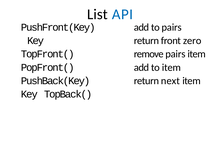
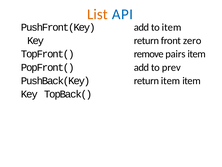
List colour: black -> orange
to pairs: pairs -> item
to item: item -> prev
return next: next -> item
